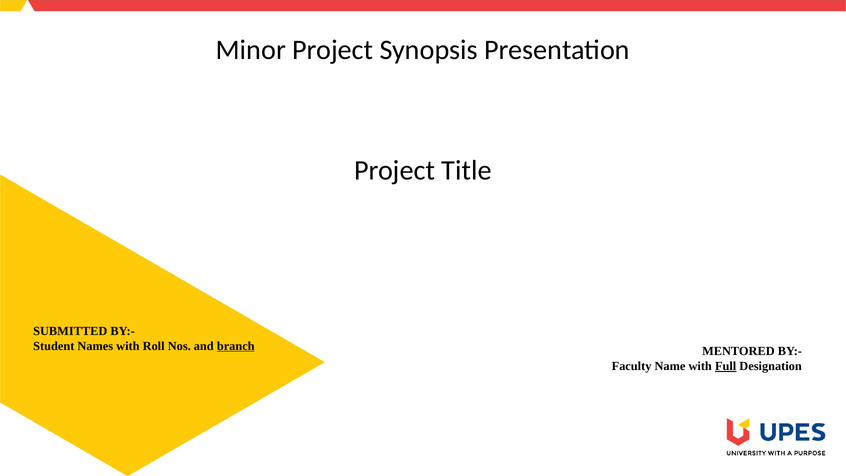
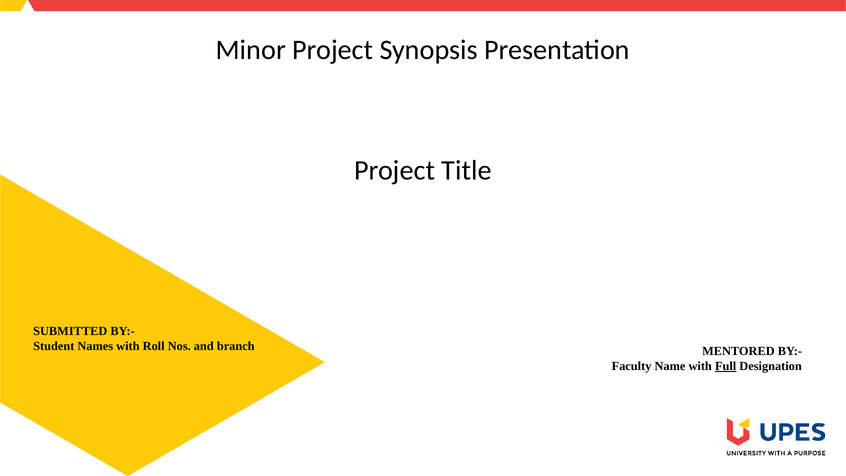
branch underline: present -> none
